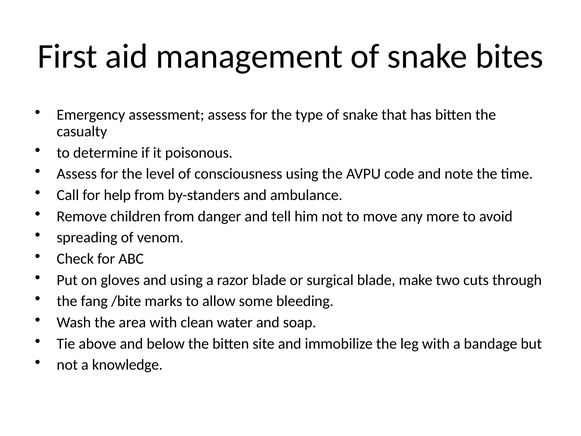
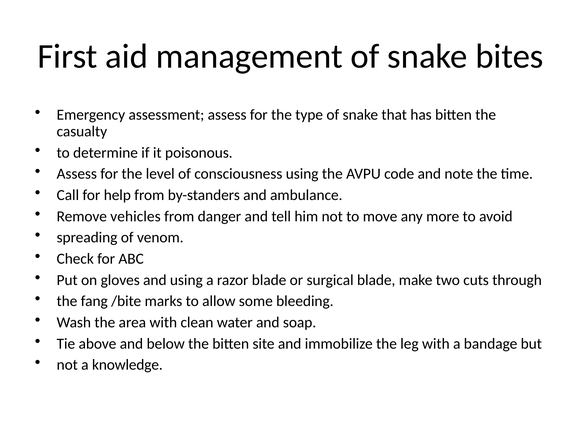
children: children -> vehicles
